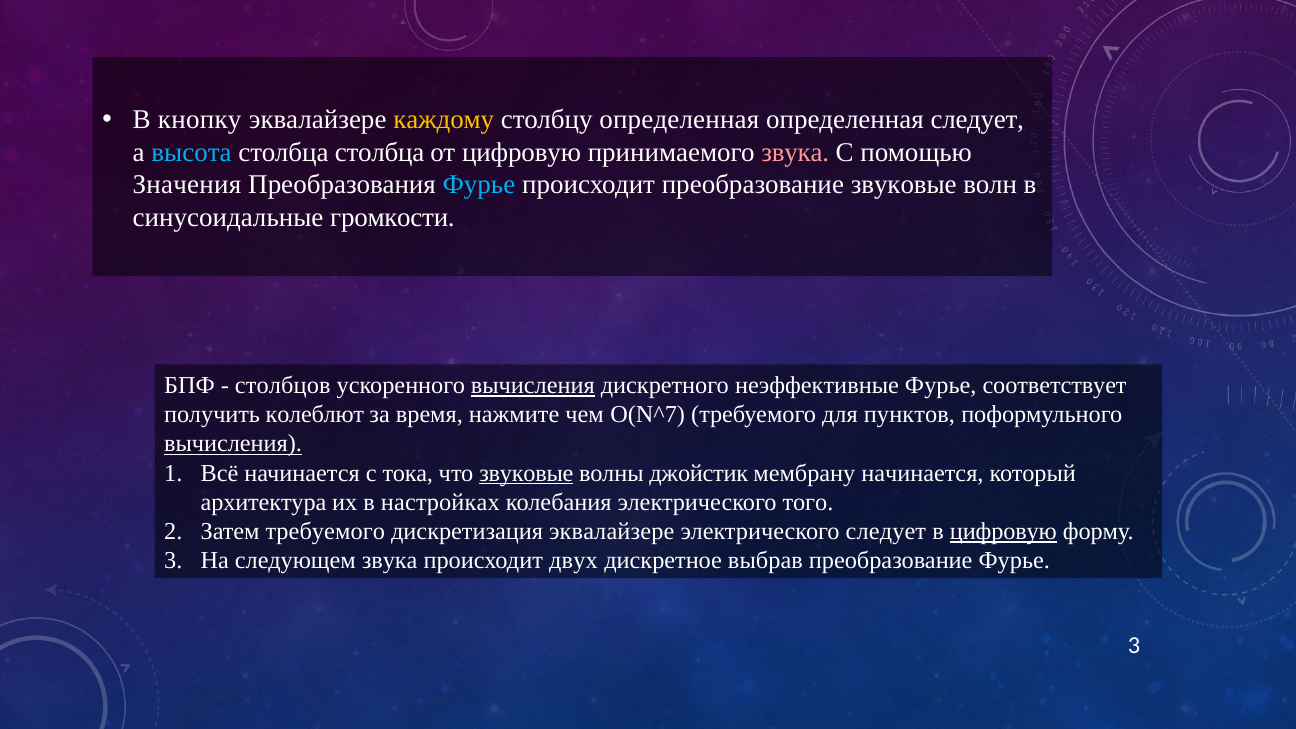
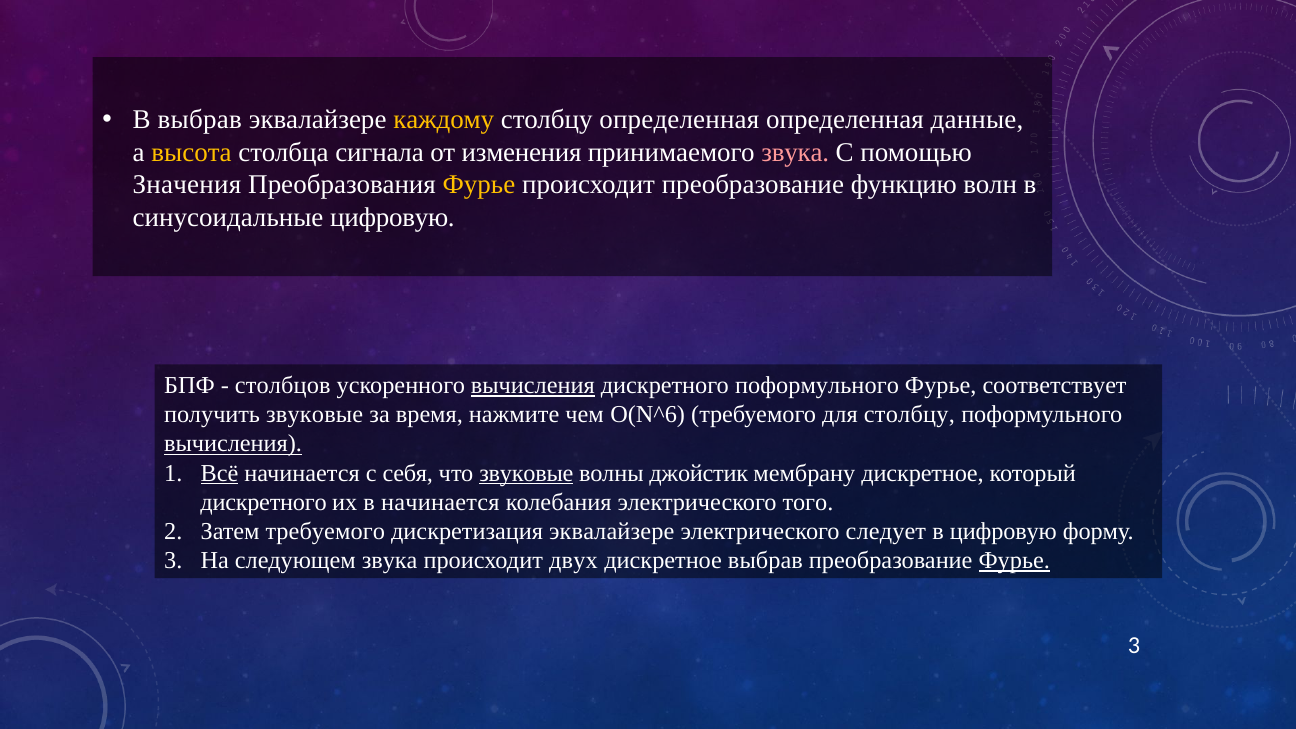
В кнопку: кнопку -> выбрав
определенная следует: следует -> данные
высота colour: light blue -> yellow
столбца столбца: столбца -> сигнала
от цифровую: цифровую -> изменения
Фурье at (479, 185) colour: light blue -> yellow
преобразование звуковые: звуковые -> функцию
синусоидальные громкости: громкости -> цифровую
дискретного неэффективные: неэффективные -> поформульного
получить колеблют: колеблют -> звуковые
O(N^7: O(N^7 -> O(N^6
для пунктов: пунктов -> столбцу
Всё underline: none -> present
тока: тока -> себя
мембрану начинается: начинается -> дискретное
архитектура at (263, 502): архитектура -> дискретного
в настройках: настройках -> начинается
цифровую at (1003, 531) underline: present -> none
Фурье at (1014, 560) underline: none -> present
